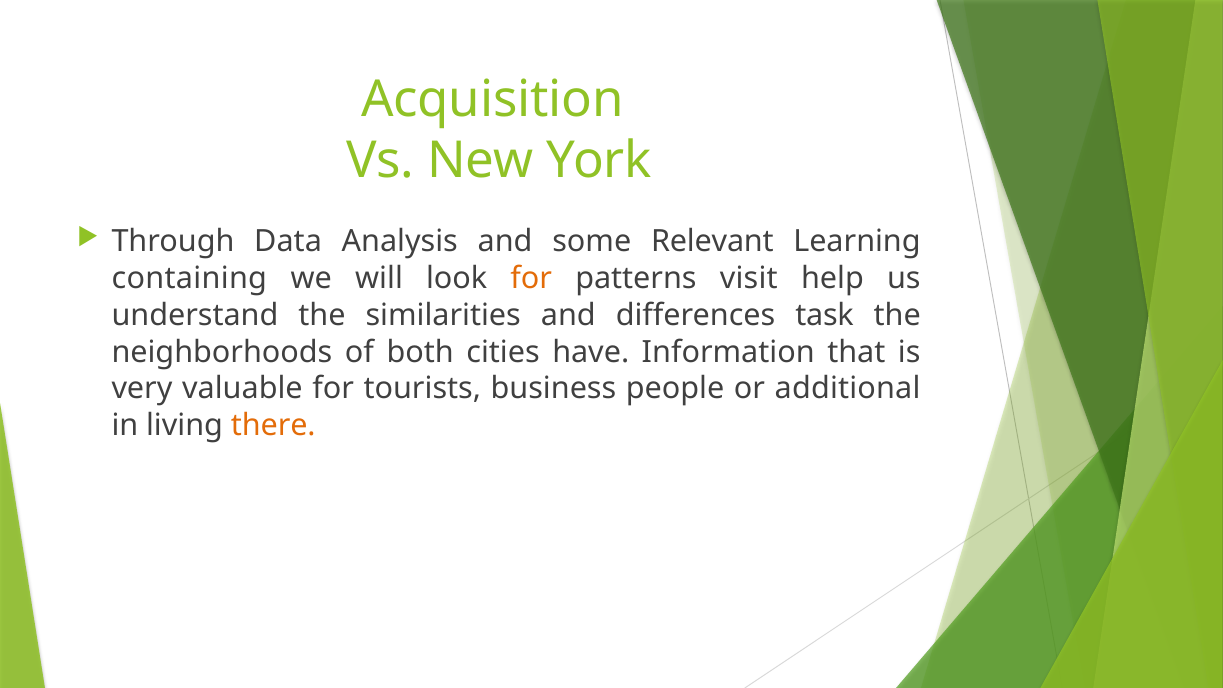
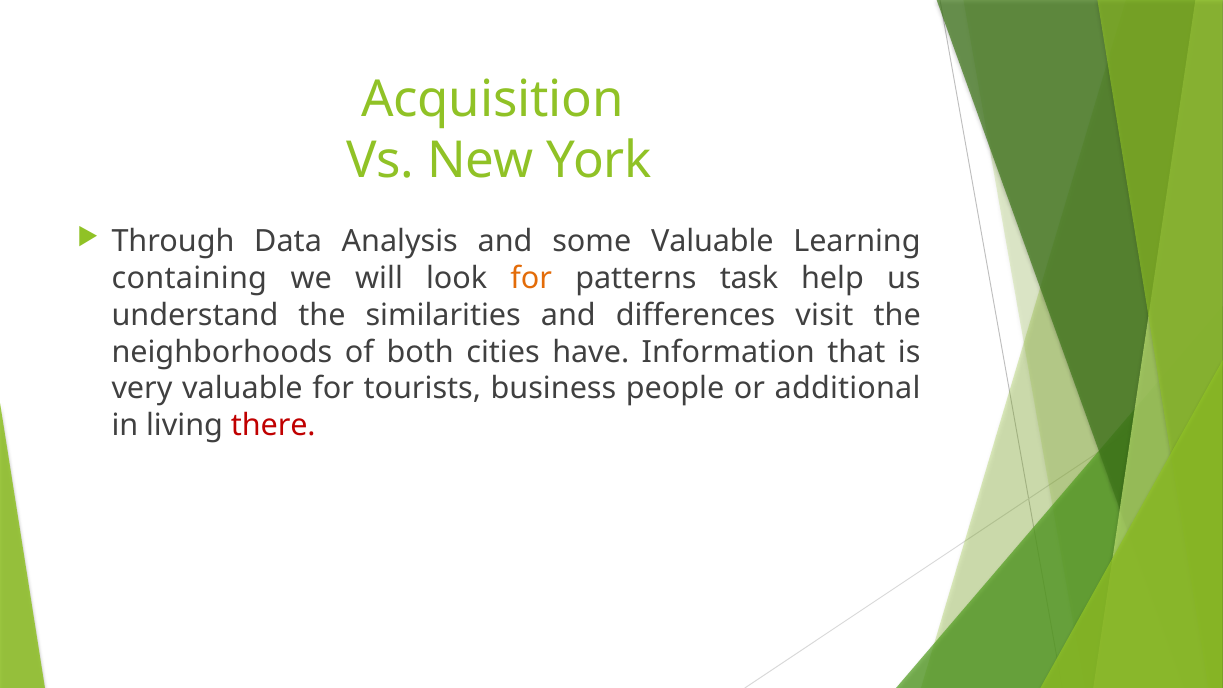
some Relevant: Relevant -> Valuable
visit: visit -> task
task: task -> visit
there colour: orange -> red
